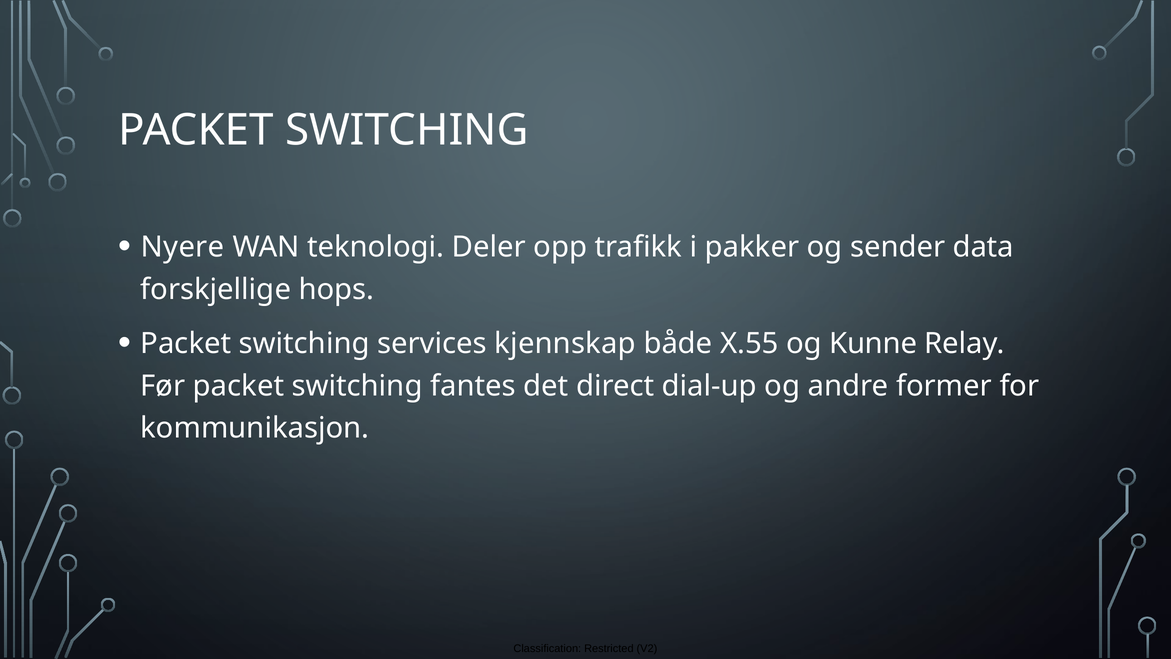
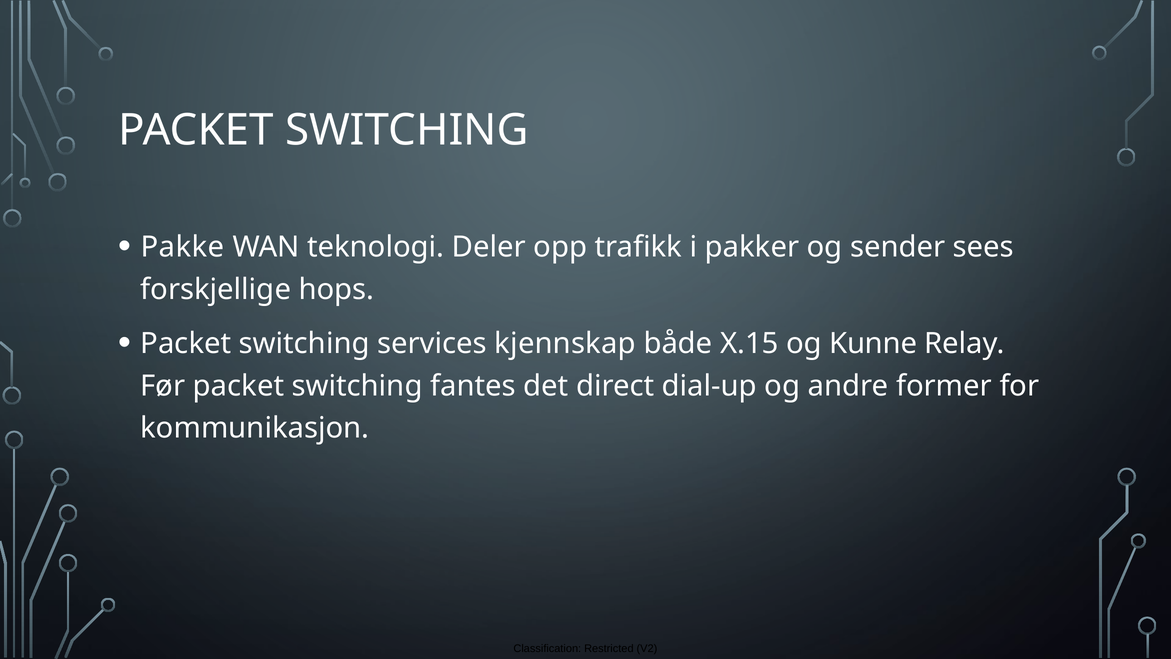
Nyere: Nyere -> Pakke
data: data -> sees
X.55: X.55 -> X.15
